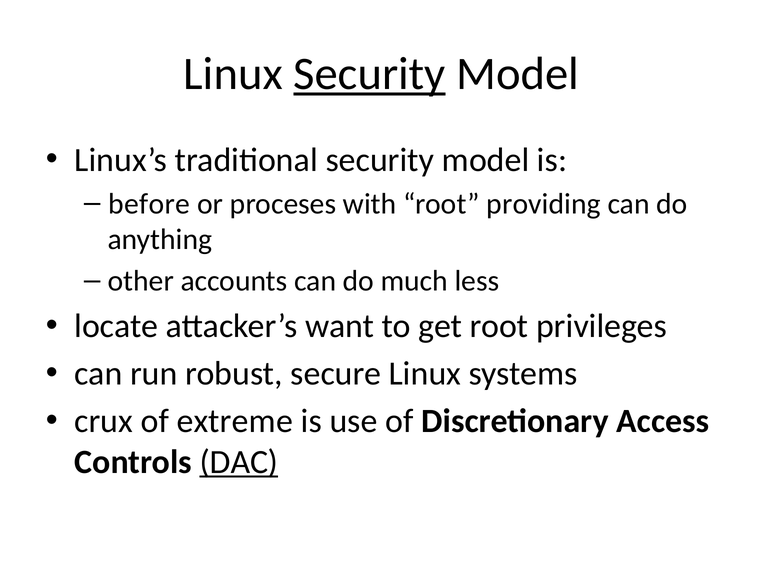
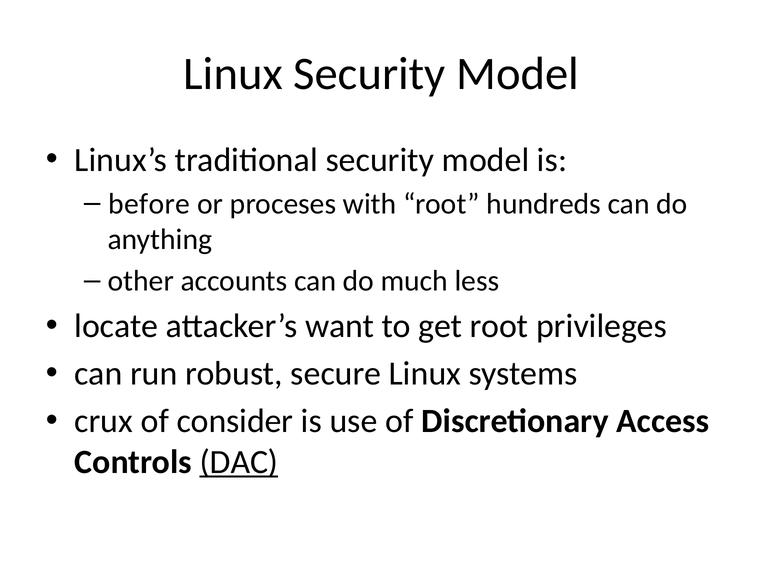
Security at (369, 74) underline: present -> none
providing: providing -> hundreds
extreme: extreme -> consider
